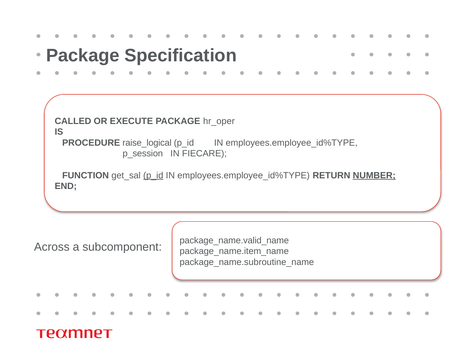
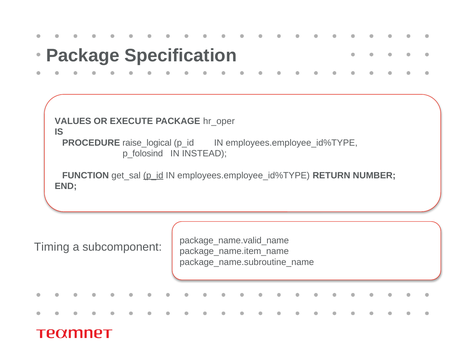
CALLED: CALLED -> VALUES
p_session: p_session -> p_folosind
FIECARE: FIECARE -> INSTEAD
NUMBER underline: present -> none
Across: Across -> Timing
